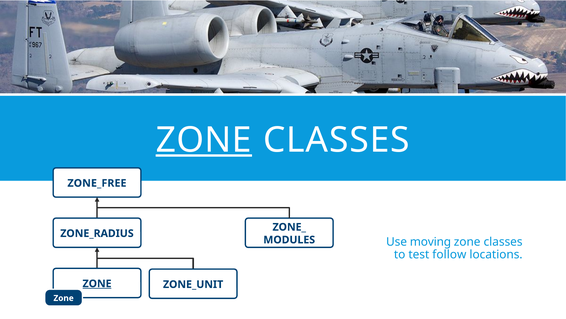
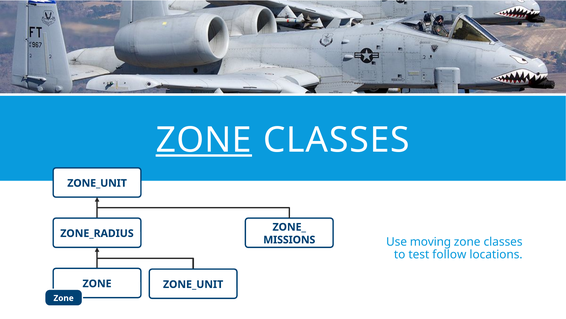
ZONE_FREE at (97, 183): ZONE_FREE -> ZONE_UNIT
MODULES: MODULES -> MISSIONS
ZONE at (97, 283) underline: present -> none
